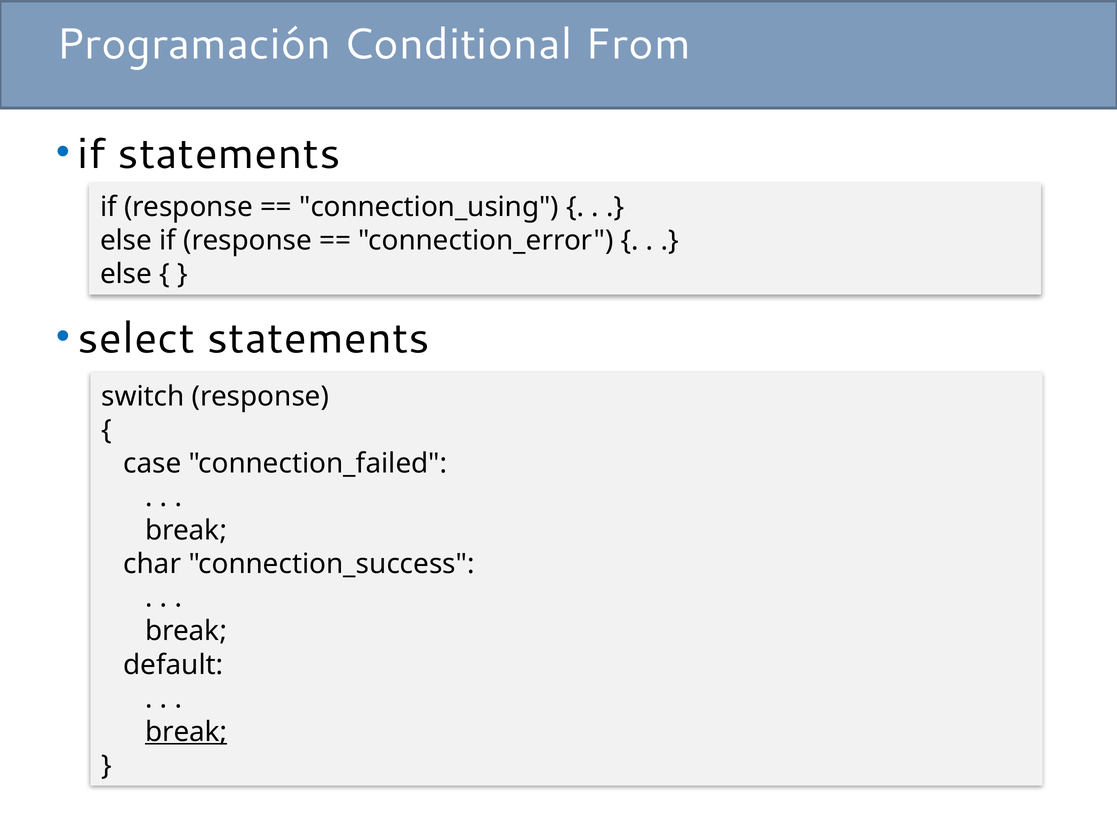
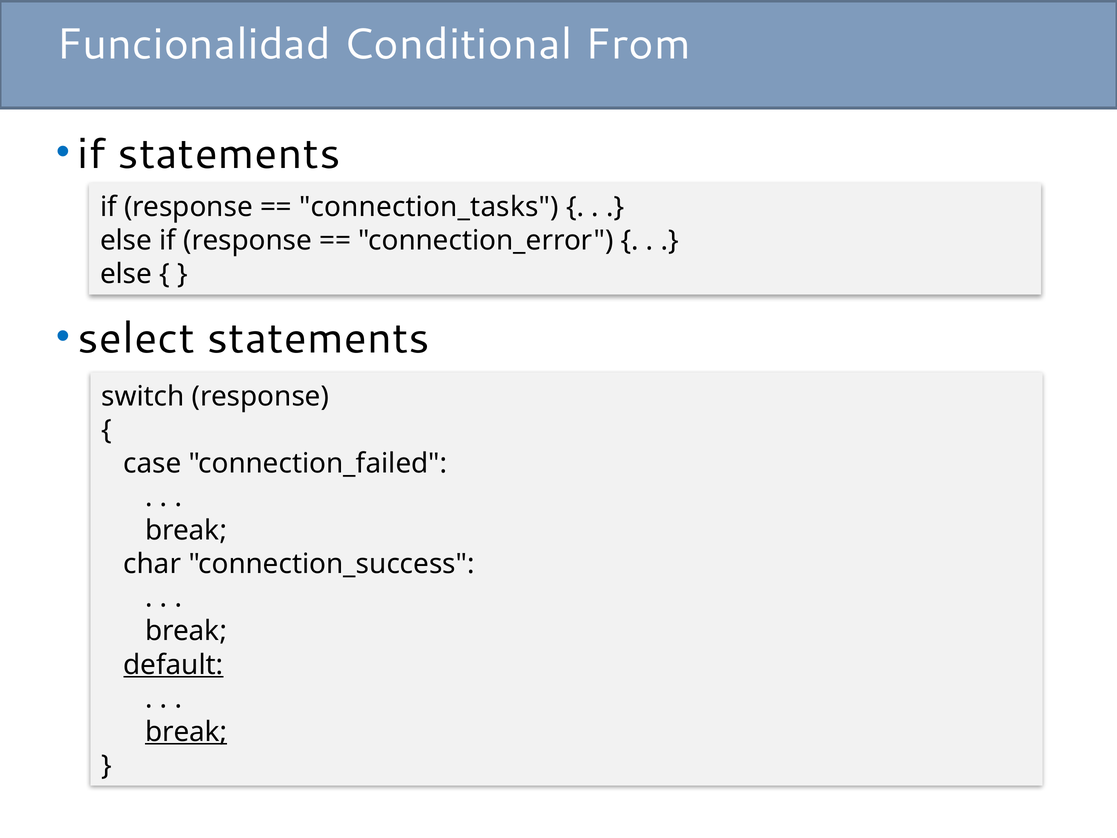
Programación: Programación -> Funcionalidad
connection_using: connection_using -> connection_tasks
default underline: none -> present
